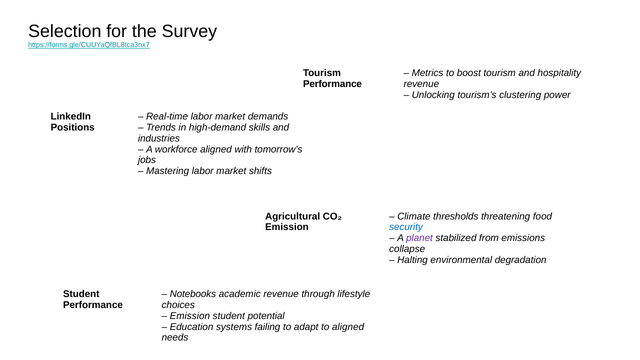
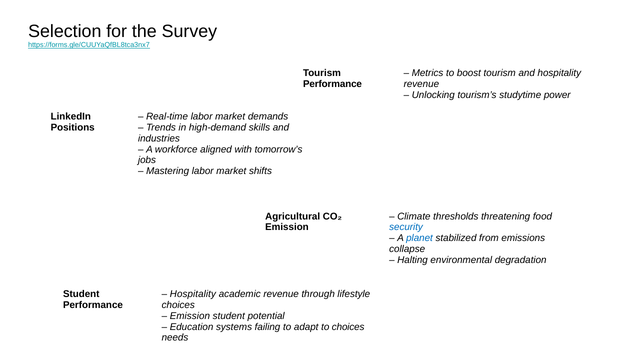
clustering: clustering -> studytime
planet colour: purple -> blue
Notebooks at (193, 294): Notebooks -> Hospitality
to aligned: aligned -> choices
